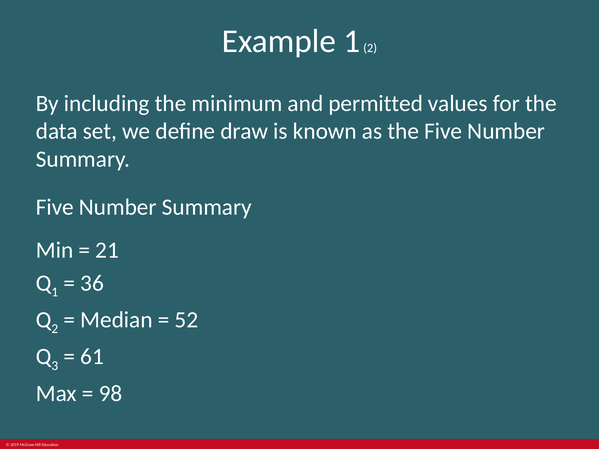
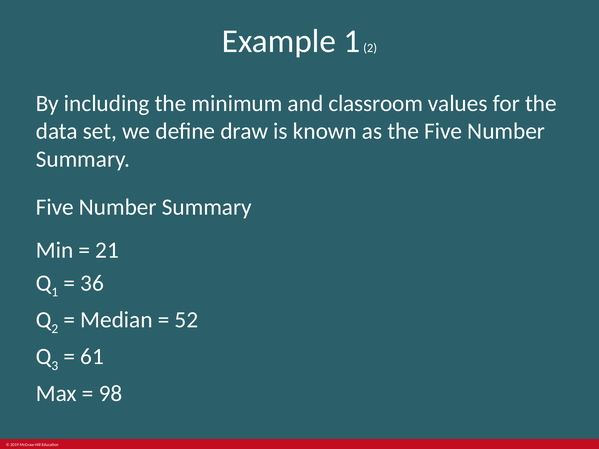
permitted: permitted -> classroom
